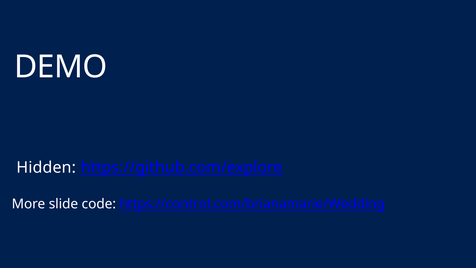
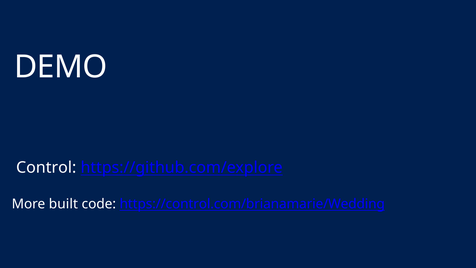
Hidden: Hidden -> Control
slide: slide -> built
